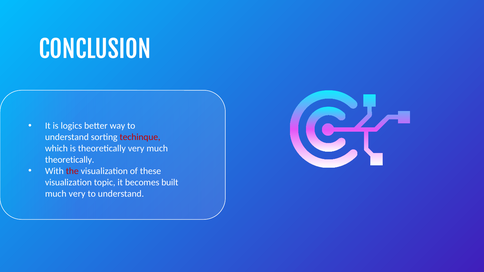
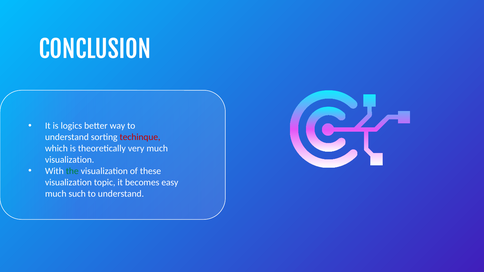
theoretically at (70, 160): theoretically -> visualization
the colour: red -> green
built: built -> easy
much very: very -> such
